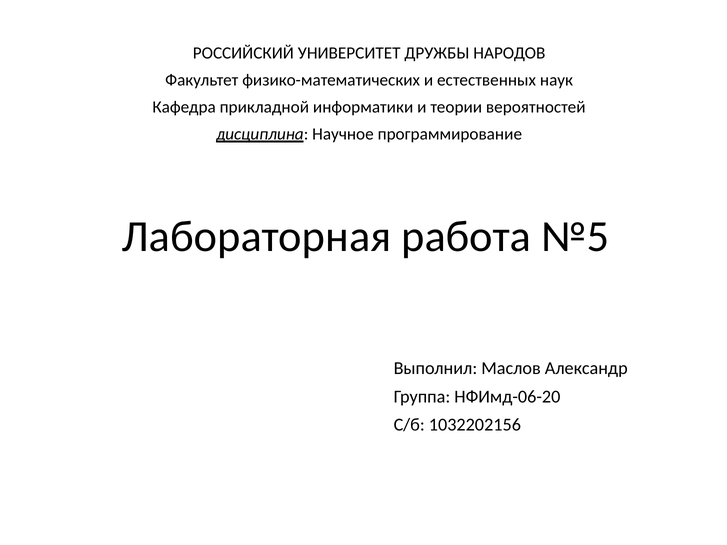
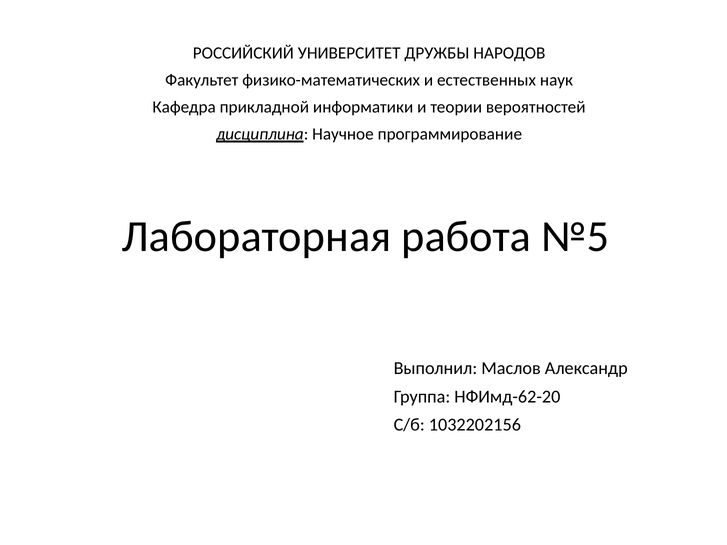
НФИмд-06-20: НФИмд-06-20 -> НФИмд-62-20
